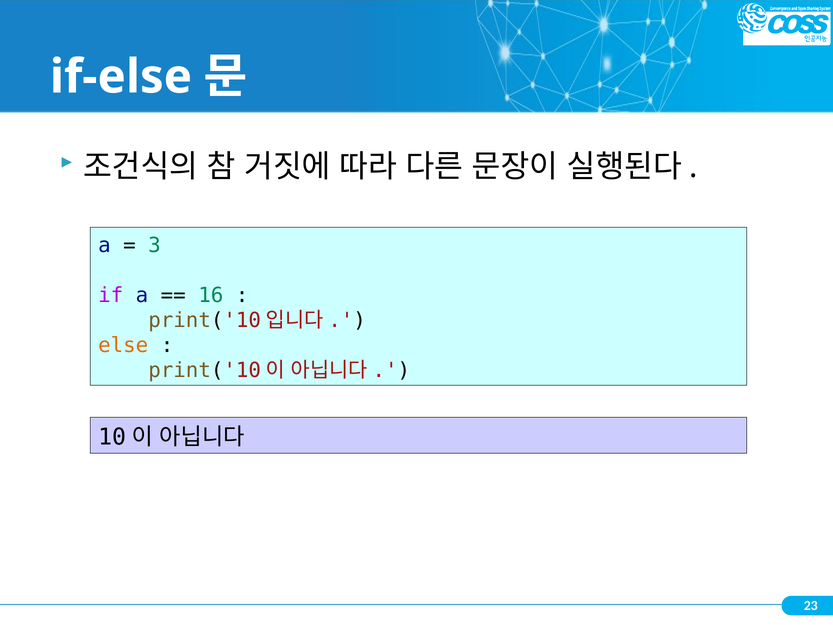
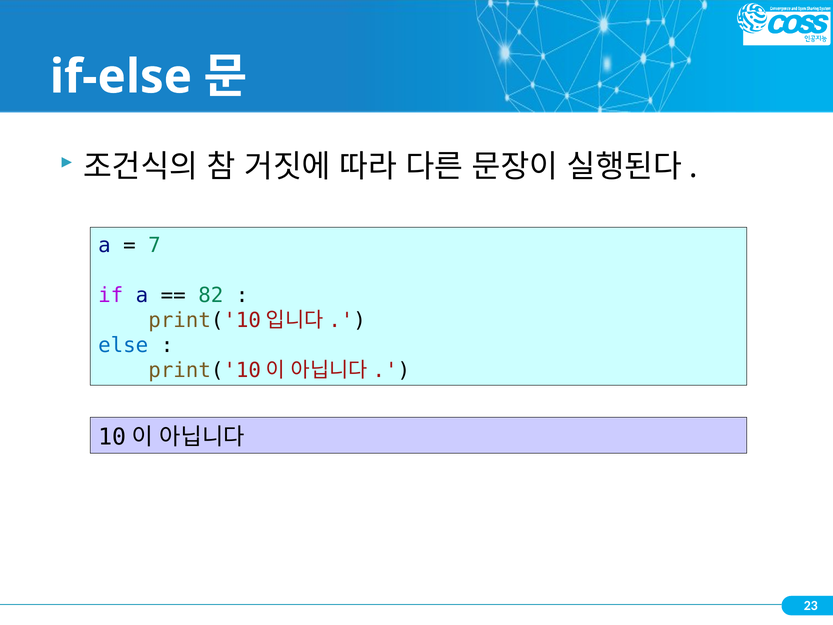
3: 3 -> 7
16: 16 -> 82
else colour: orange -> blue
